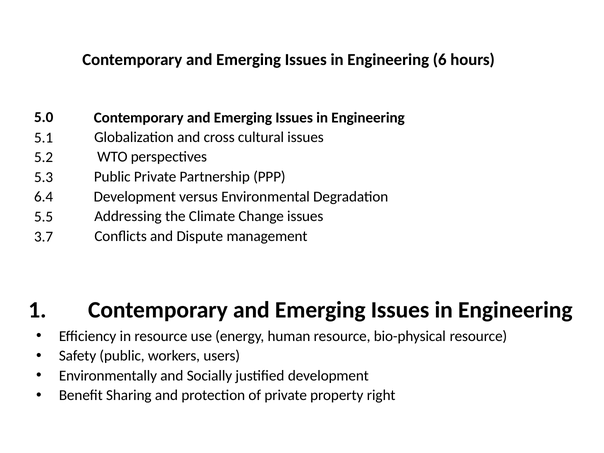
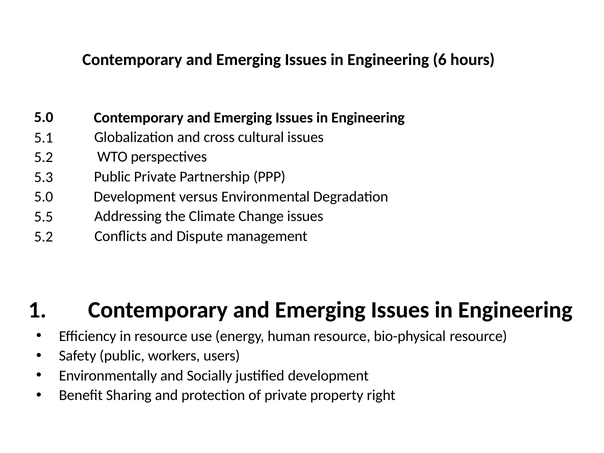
6.4 at (44, 197): 6.4 -> 5.0
3.7 at (44, 237): 3.7 -> 5.2
